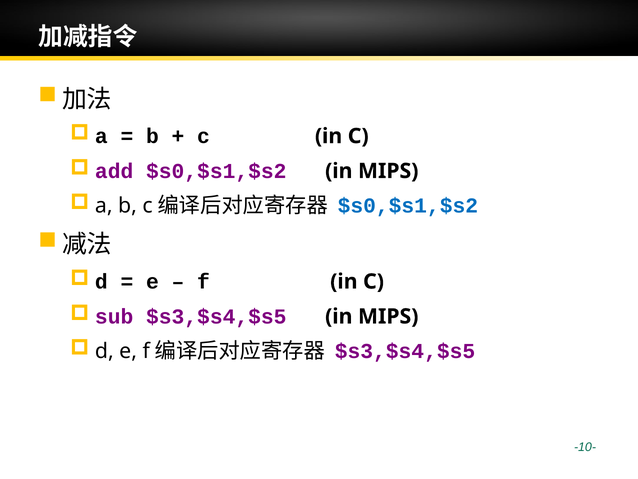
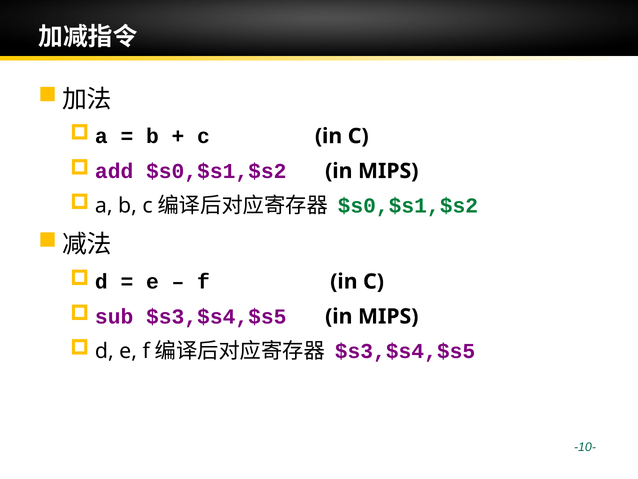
$s0,$s1,$s2 at (408, 206) colour: blue -> green
